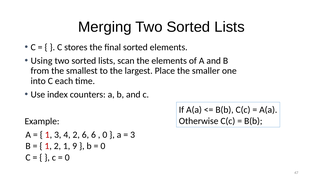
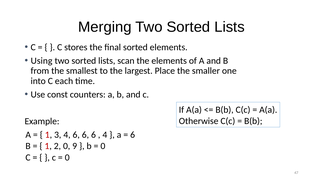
index: index -> const
4 2: 2 -> 6
0 at (105, 135): 0 -> 4
3 at (133, 135): 3 -> 6
2 1: 1 -> 0
